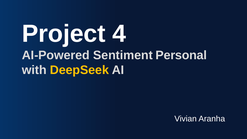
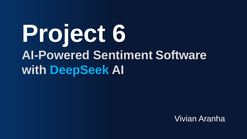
4: 4 -> 6
Personal: Personal -> Software
DeepSeek colour: yellow -> light blue
